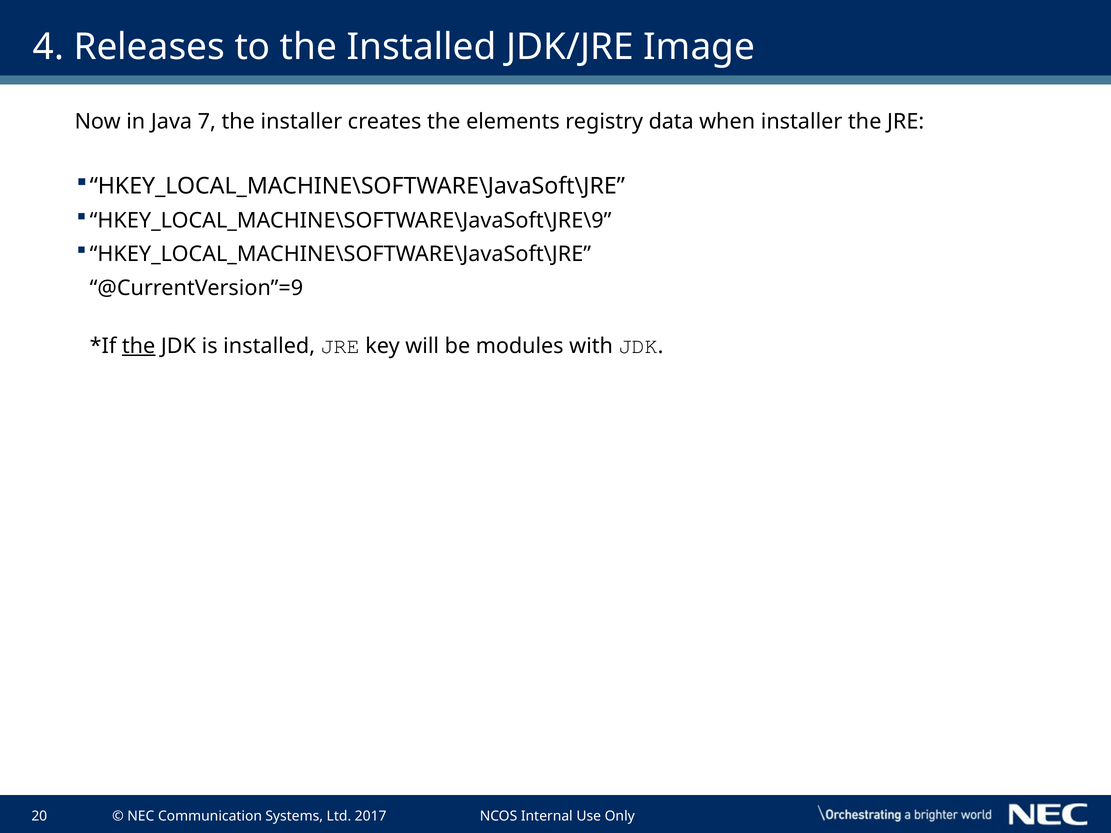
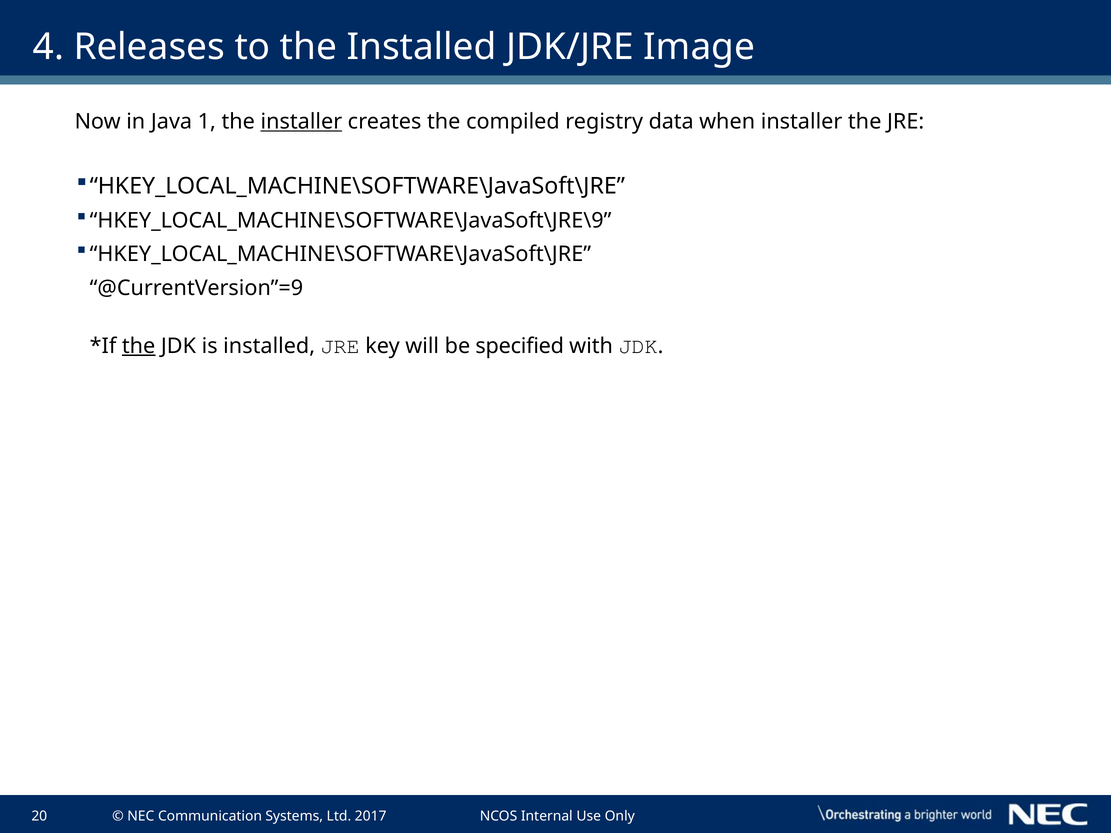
7: 7 -> 1
installer at (301, 122) underline: none -> present
elements: elements -> compiled
modules: modules -> specified
